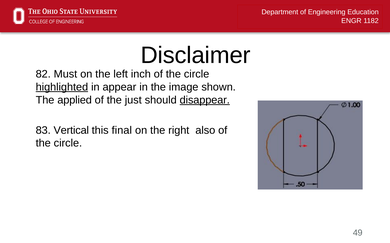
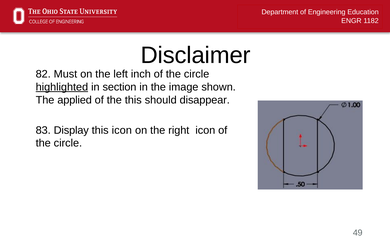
appear: appear -> section
the just: just -> this
disappear underline: present -> none
Vertical: Vertical -> Display
this final: final -> icon
right also: also -> icon
